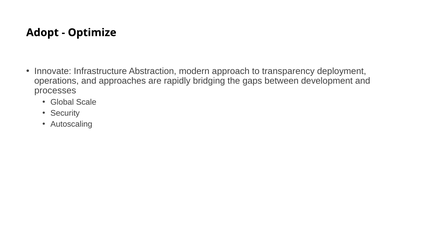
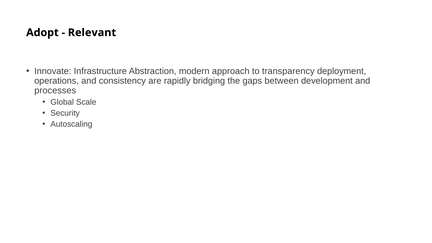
Optimize: Optimize -> Relevant
approaches: approaches -> consistency
